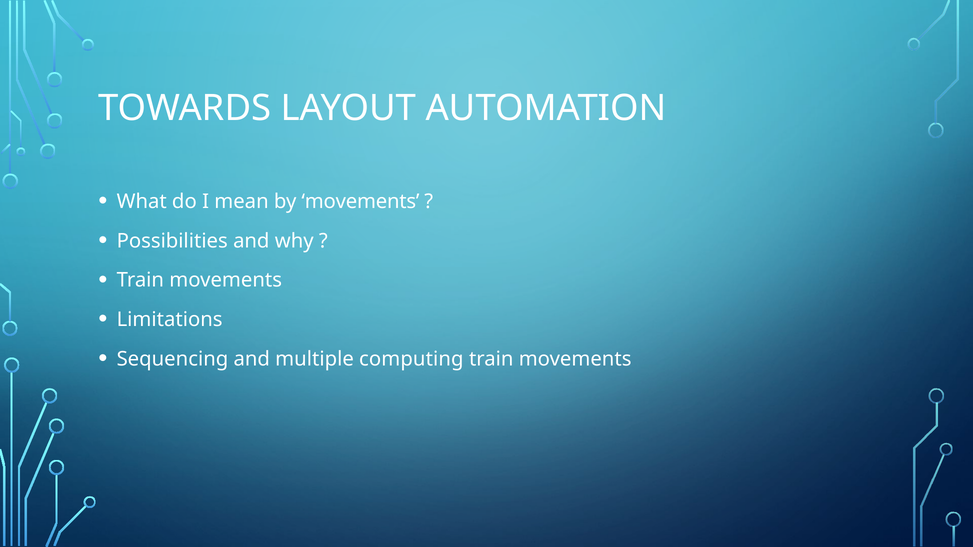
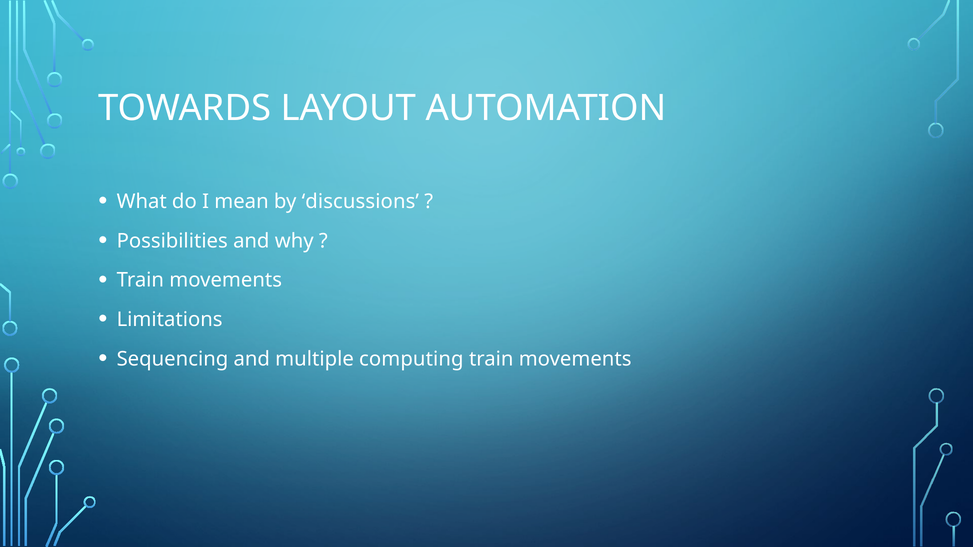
by movements: movements -> discussions
